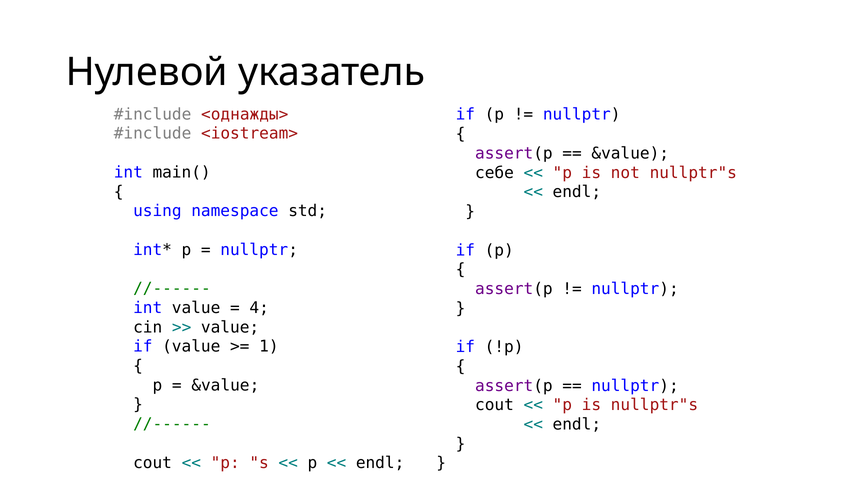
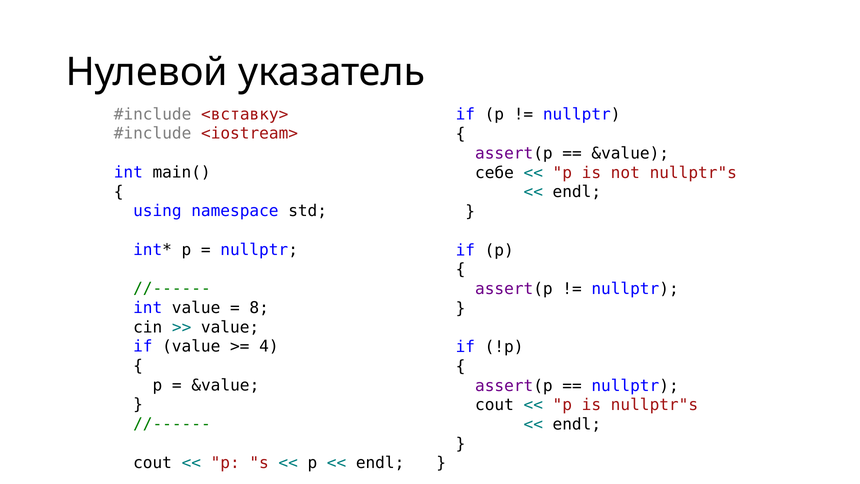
<однажды>: <однажды> -> <вставку>
4: 4 -> 8
1: 1 -> 4
